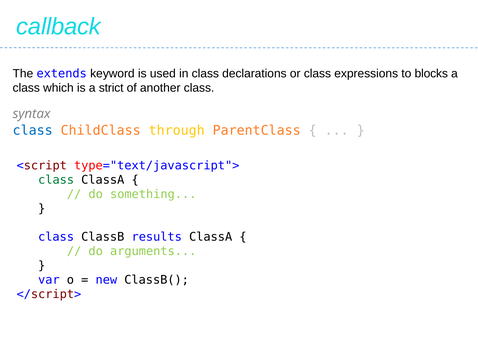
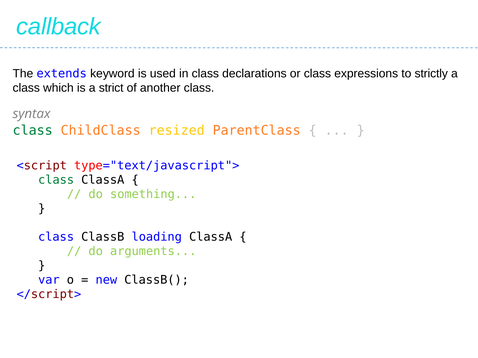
blocks: blocks -> strictly
class at (33, 131) colour: blue -> green
through: through -> resized
results: results -> loading
